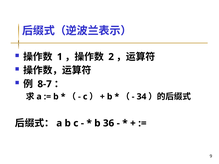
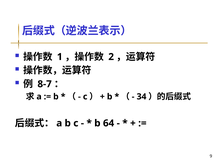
36: 36 -> 64
